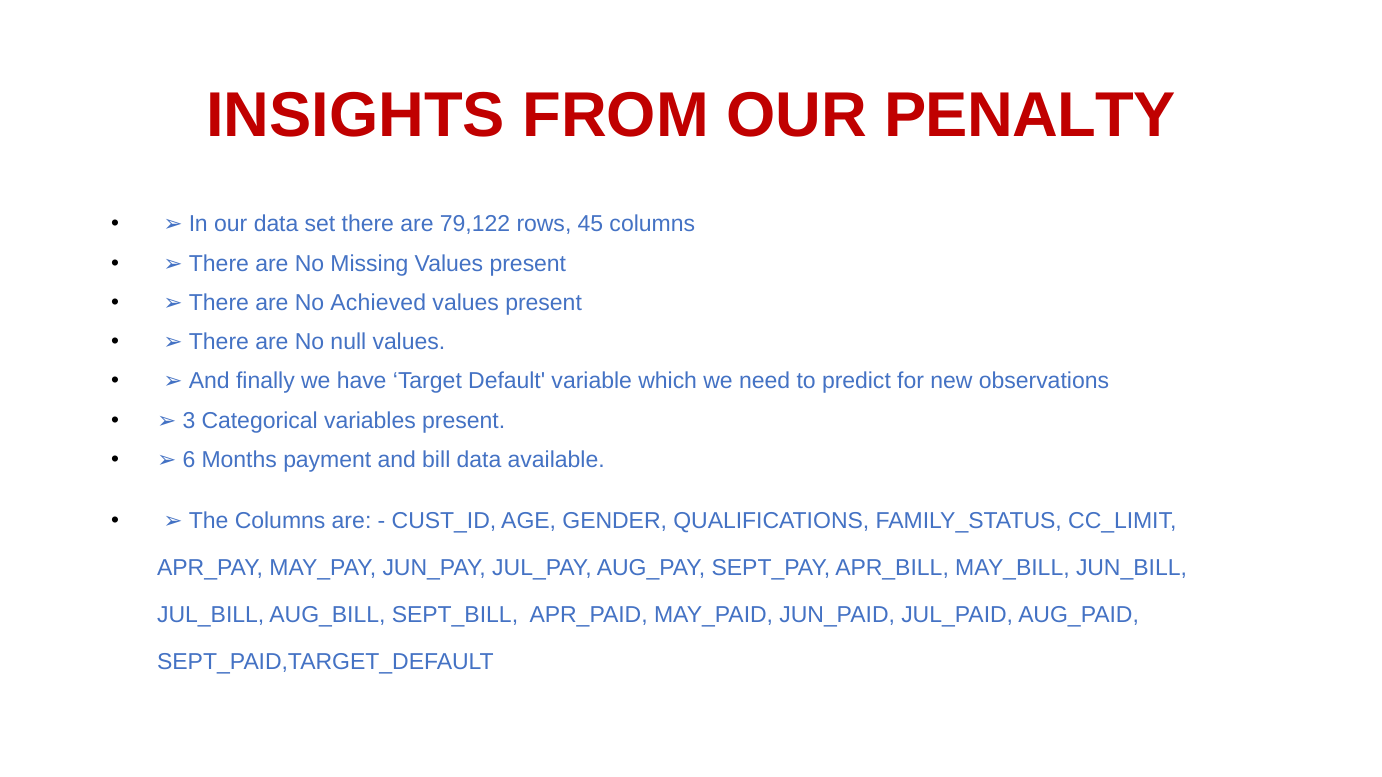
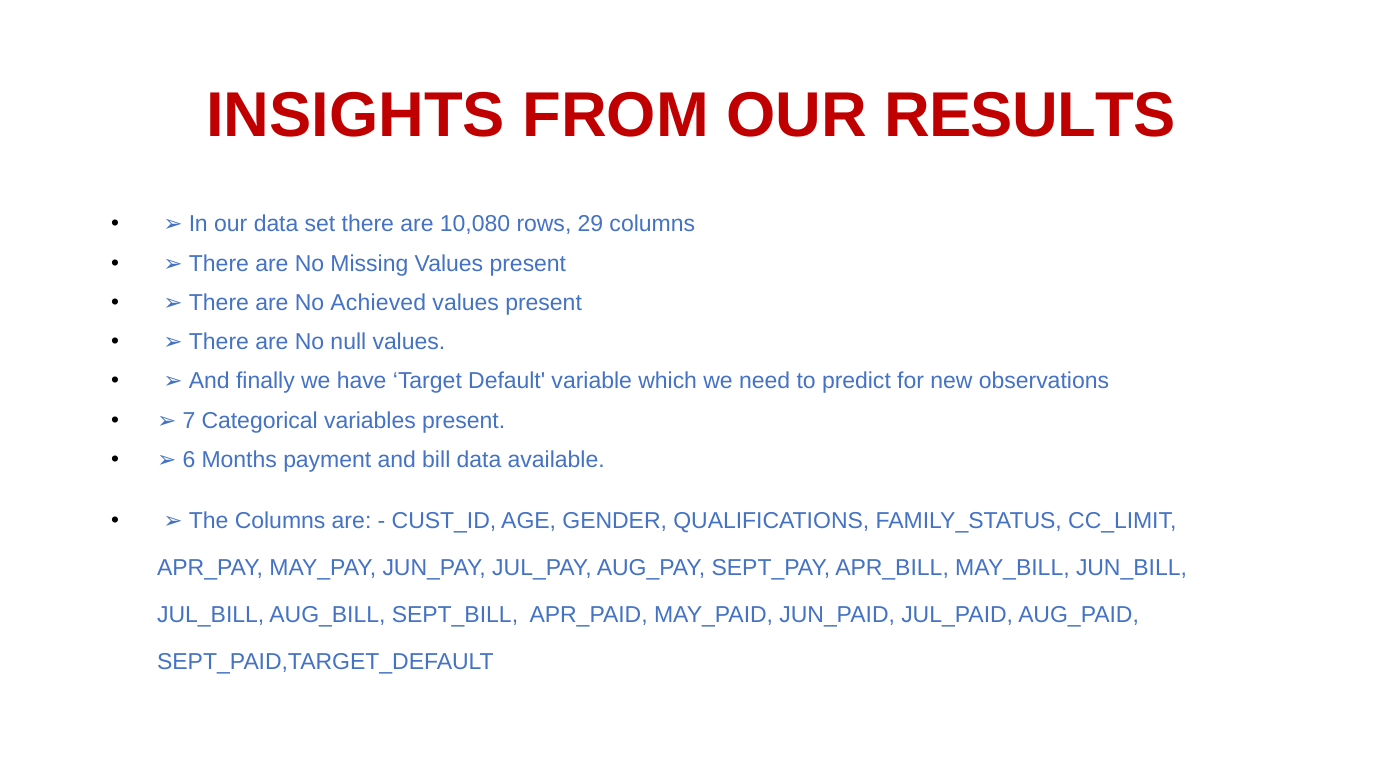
PENALTY: PENALTY -> RESULTS
79,122: 79,122 -> 10,080
45: 45 -> 29
3: 3 -> 7
